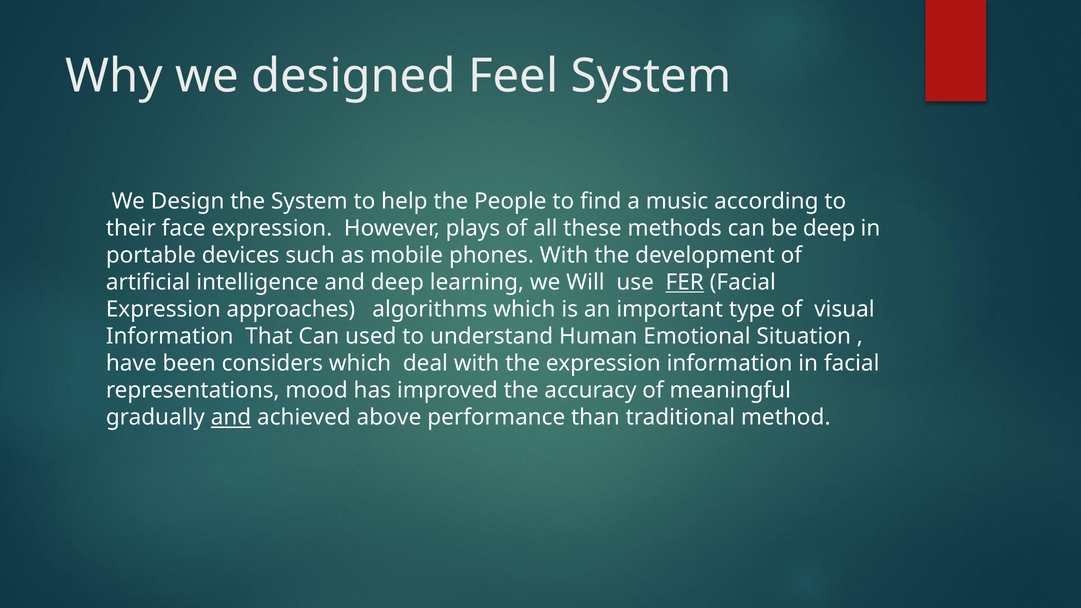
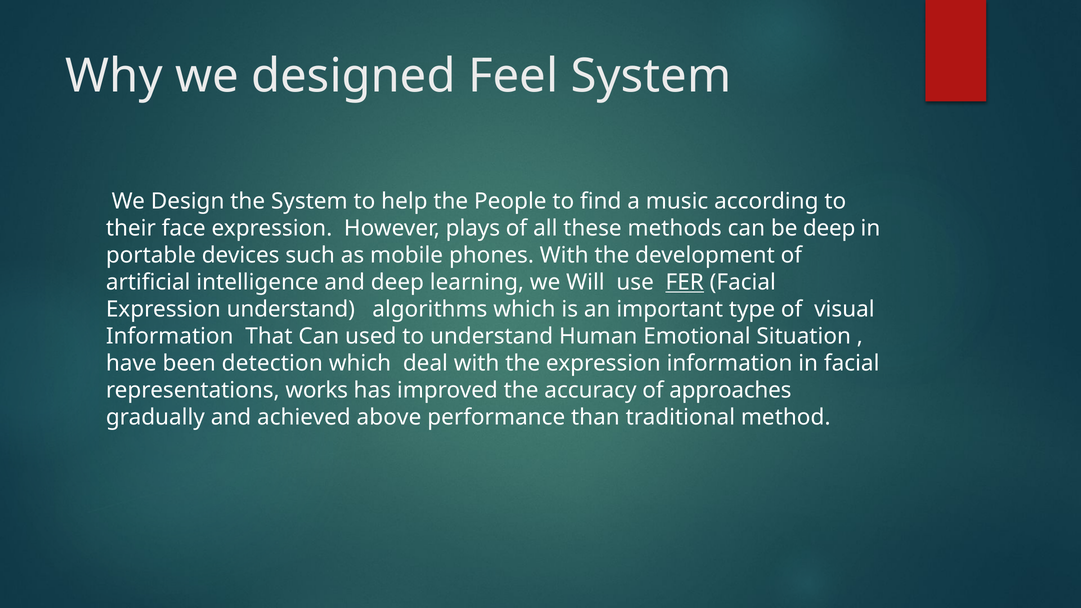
Expression approaches: approaches -> understand
considers: considers -> detection
mood: mood -> works
meaningful: meaningful -> approaches
and at (231, 417) underline: present -> none
